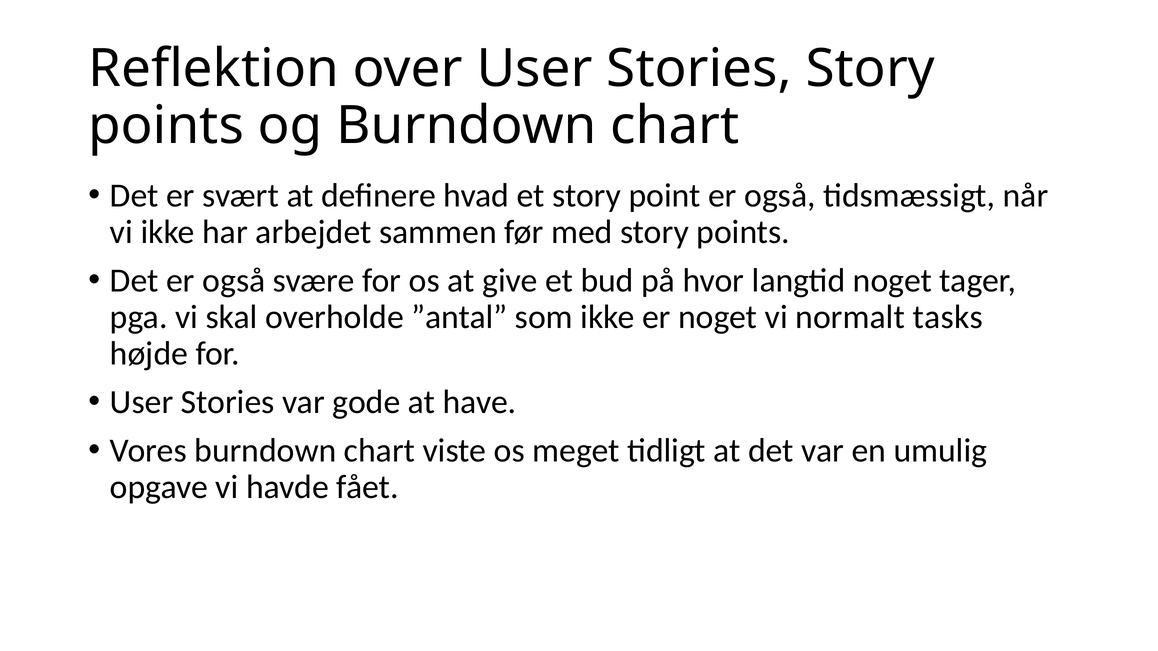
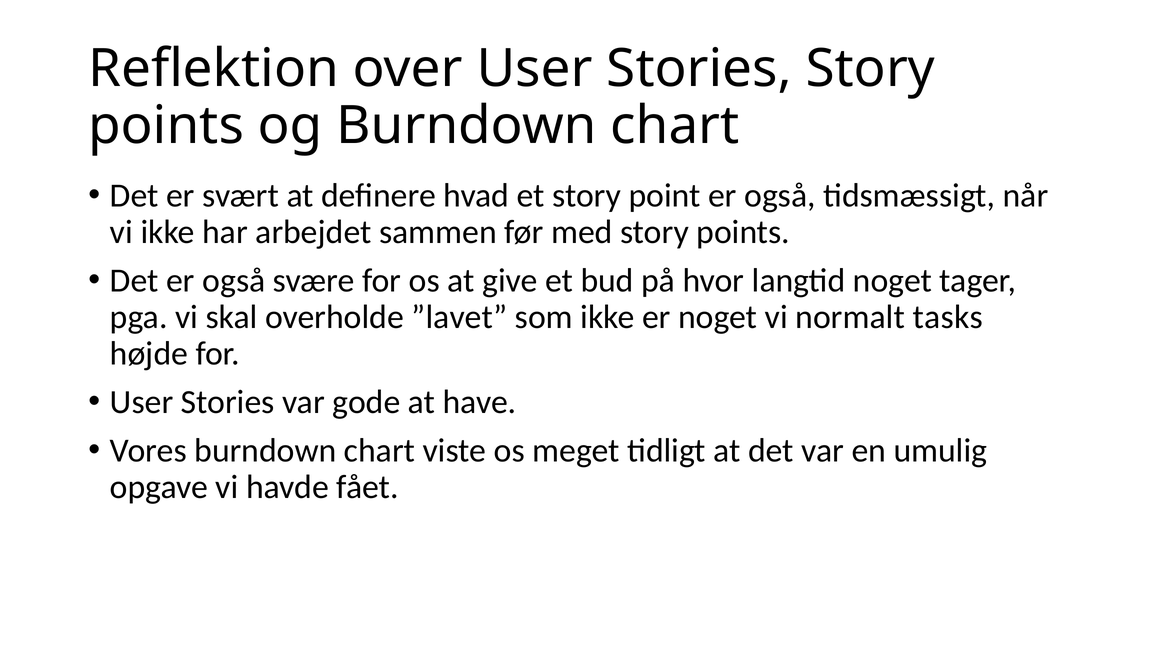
”antal: ”antal -> ”lavet
